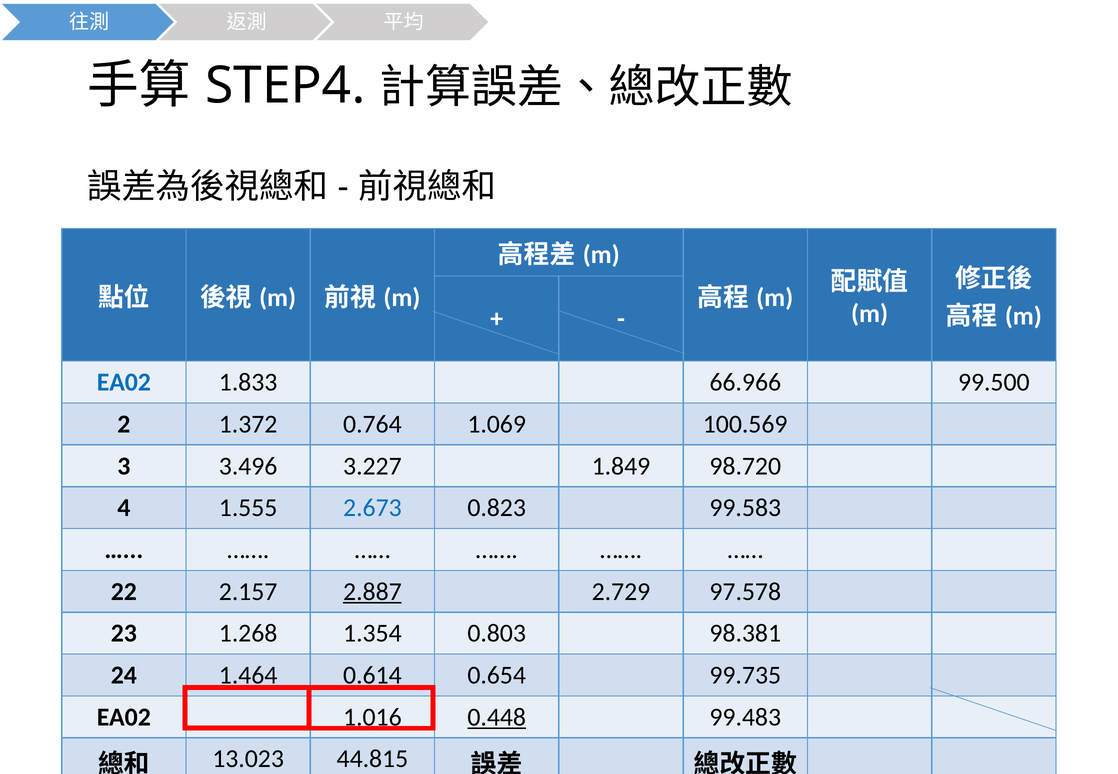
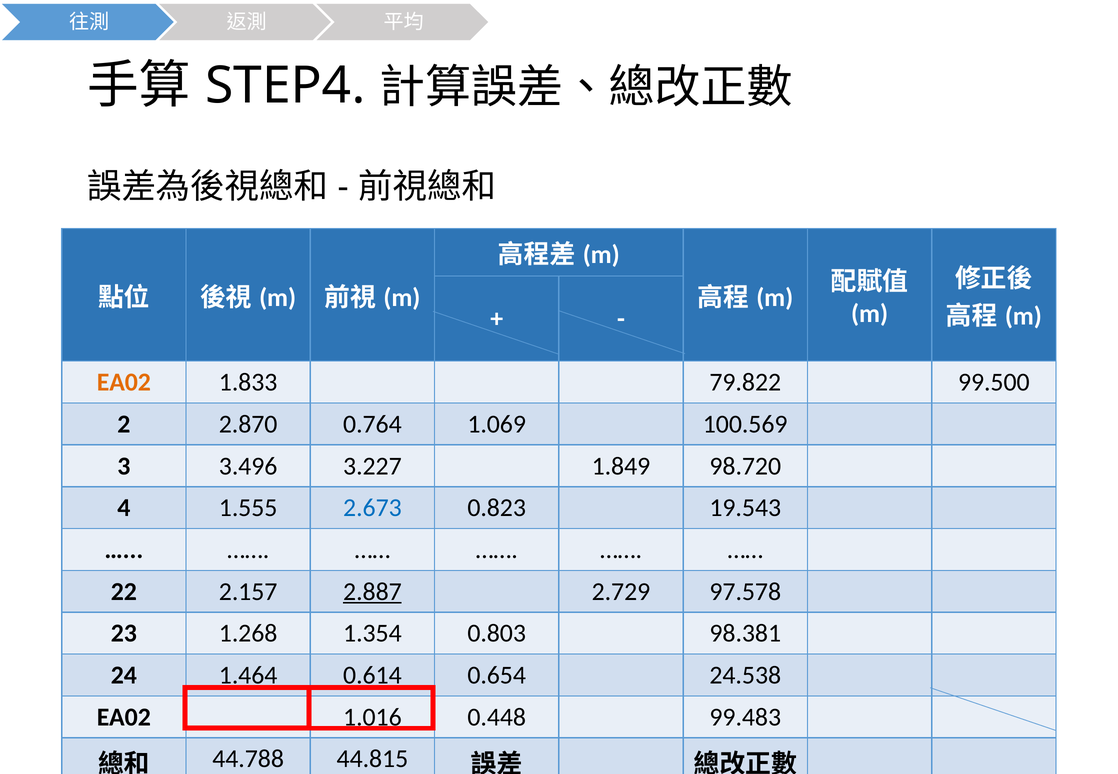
EA02 at (124, 382) colour: blue -> orange
66.966: 66.966 -> 79.822
1.372: 1.372 -> 2.870
99.583: 99.583 -> 19.543
99.735: 99.735 -> 24.538
0.448 underline: present -> none
13.023: 13.023 -> 44.788
